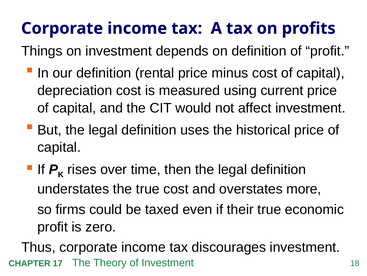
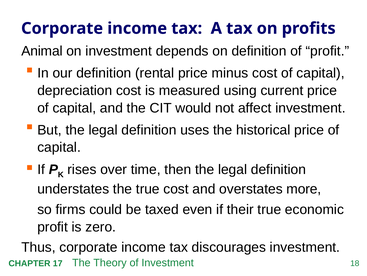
Things: Things -> Animal
